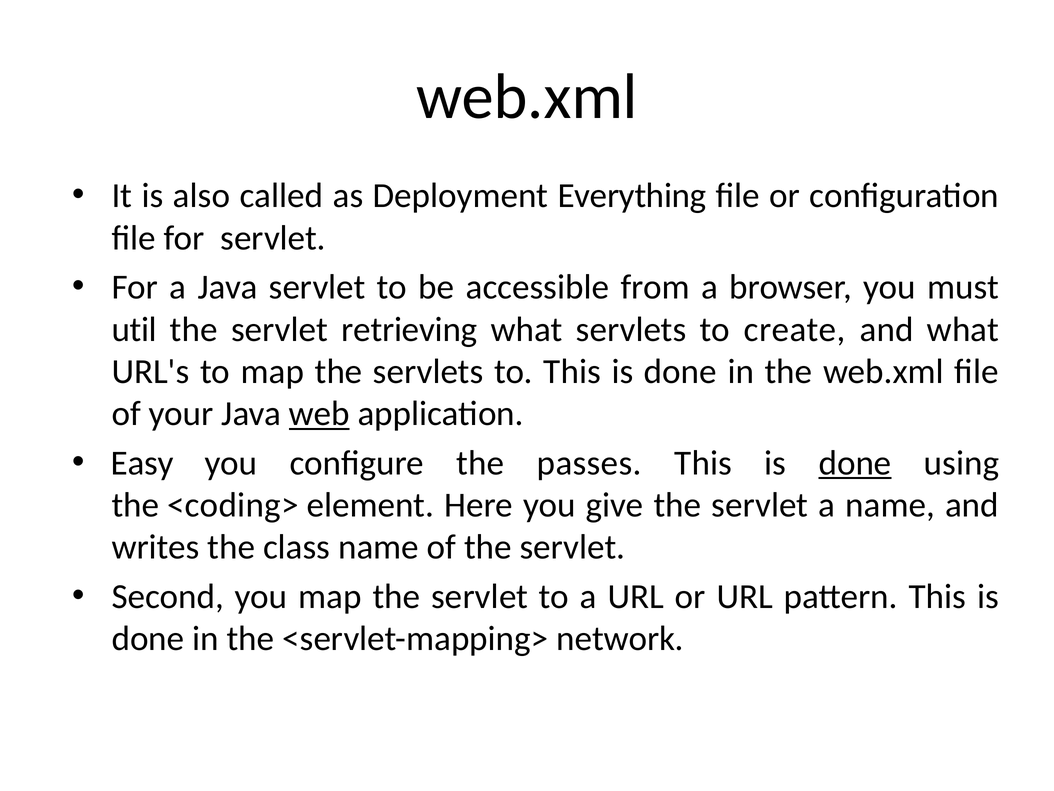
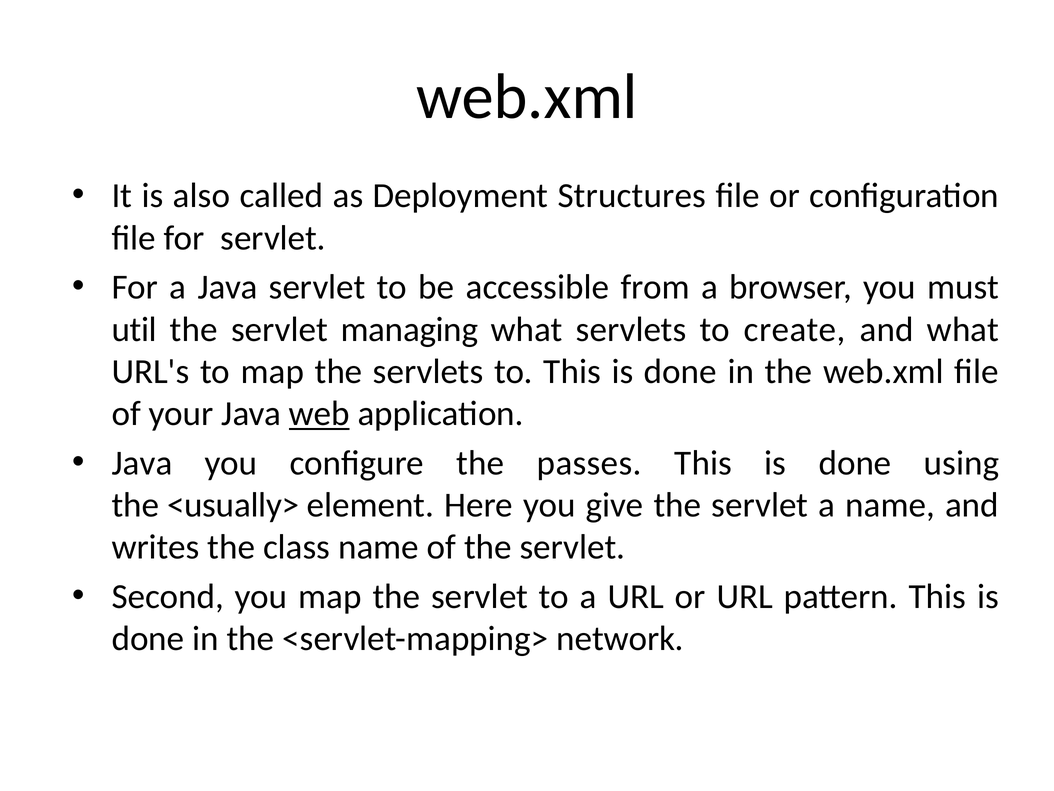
Everything: Everything -> Structures
retrieving: retrieving -> managing
Easy at (142, 463): Easy -> Java
done at (855, 463) underline: present -> none
<coding>: <coding> -> <usually>
